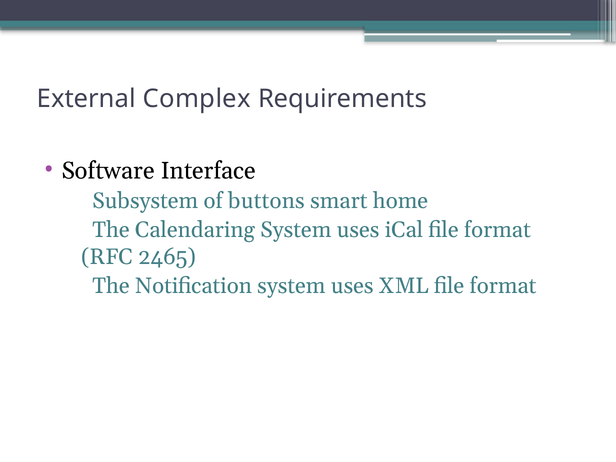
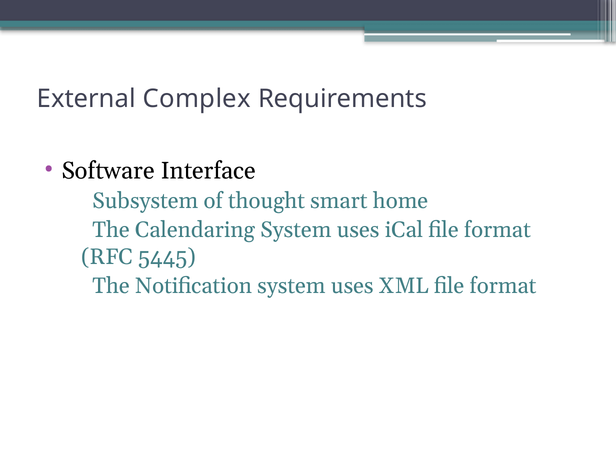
buttons: buttons -> thought
2465: 2465 -> 5445
